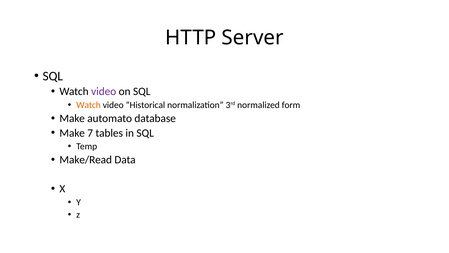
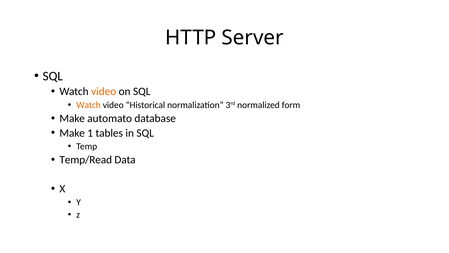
video at (104, 91) colour: purple -> orange
7: 7 -> 1
Make/Read: Make/Read -> Temp/Read
